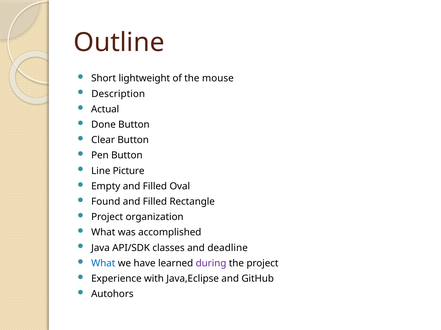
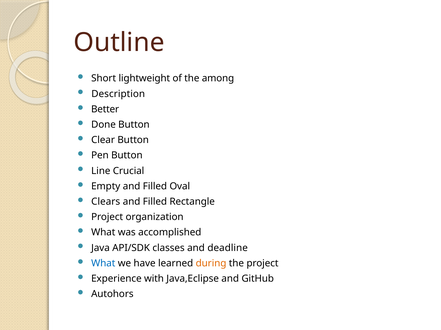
mouse: mouse -> among
Actual: Actual -> Better
Picture: Picture -> Crucial
Found: Found -> Clears
during colour: purple -> orange
